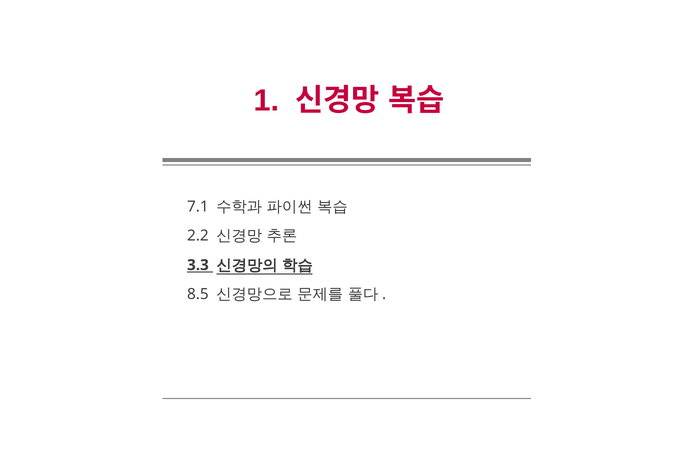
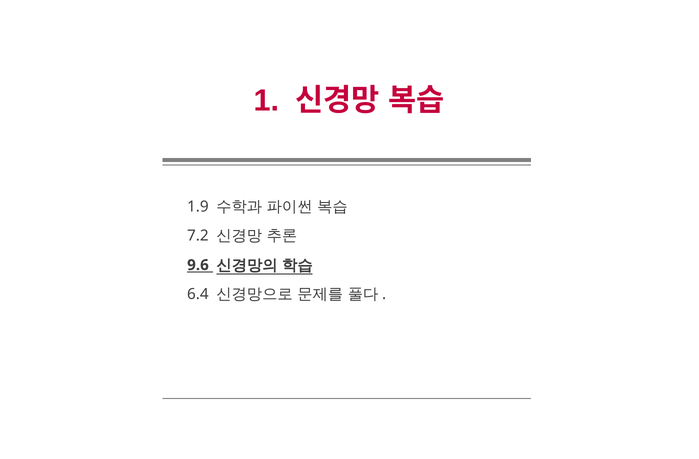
7.1: 7.1 -> 1.9
2.2: 2.2 -> 7.2
3.3: 3.3 -> 9.6
8.5: 8.5 -> 6.4
